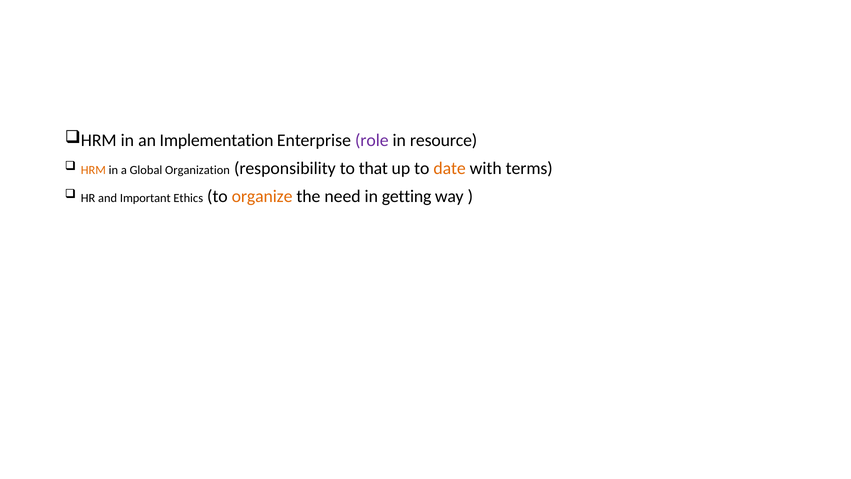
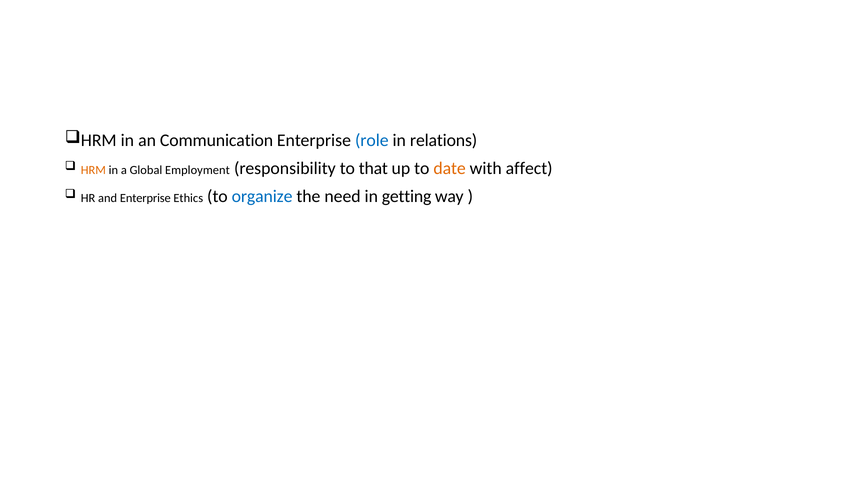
Implementation: Implementation -> Communication
role colour: purple -> blue
resource: resource -> relations
Organization: Organization -> Employment
terms: terms -> affect
and Important: Important -> Enterprise
organize colour: orange -> blue
